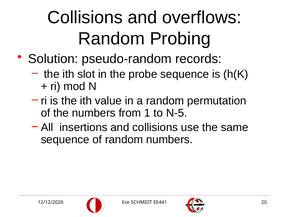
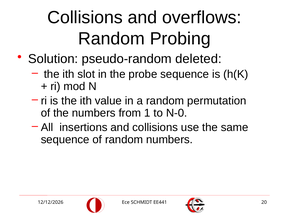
records: records -> deleted
N-5: N-5 -> N-0
